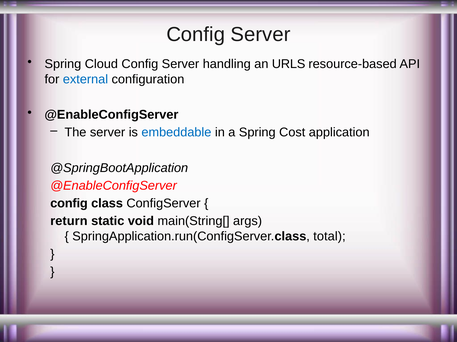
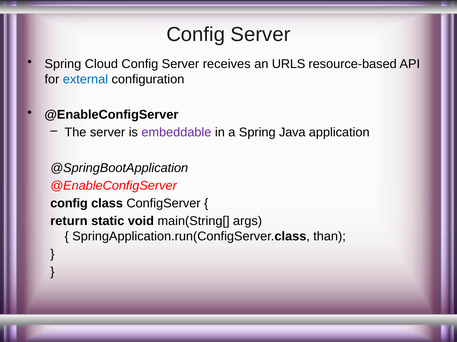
handling: handling -> receives
embeddable colour: blue -> purple
Cost: Cost -> Java
total: total -> than
